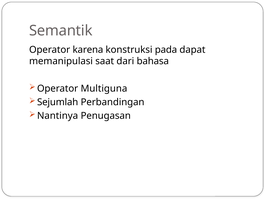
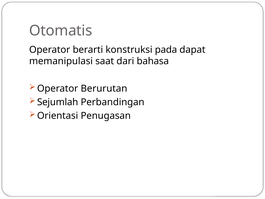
Semantik: Semantik -> Otomatis
karena: karena -> berarti
Multiguna: Multiguna -> Berurutan
Nantinya: Nantinya -> Orientasi
